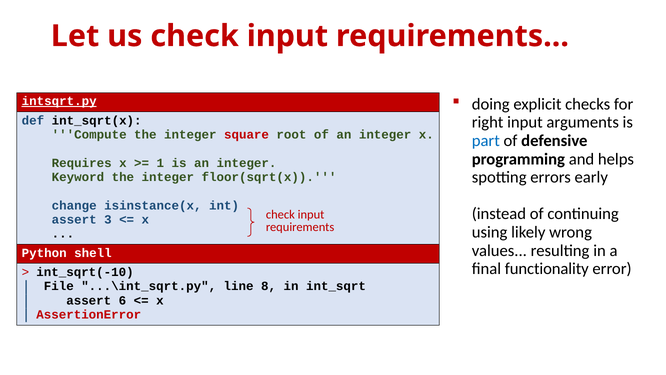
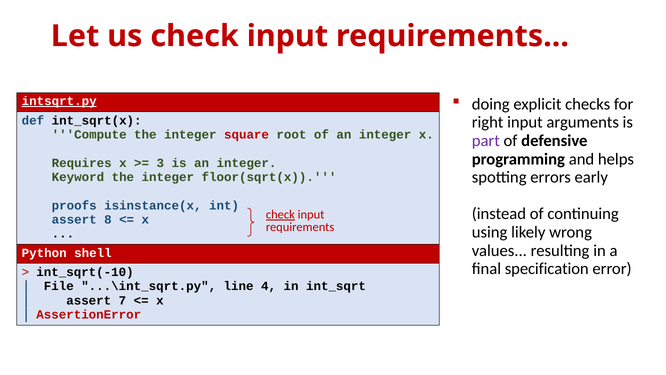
part colour: blue -> purple
1: 1 -> 3
change: change -> proofs
check at (280, 214) underline: none -> present
3: 3 -> 8
functionality: functionality -> specification
8: 8 -> 4
6: 6 -> 7
